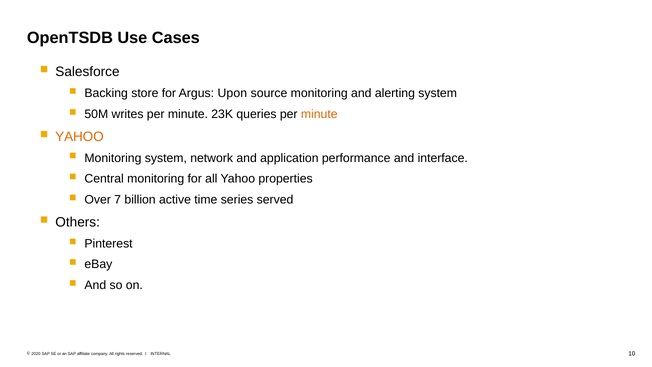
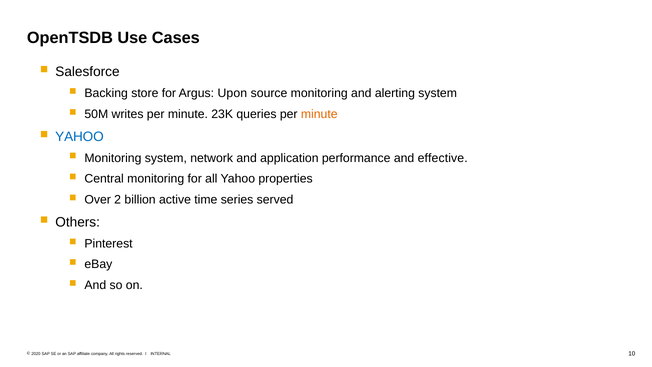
YAHOO at (79, 136) colour: orange -> blue
interface: interface -> effective
7: 7 -> 2
